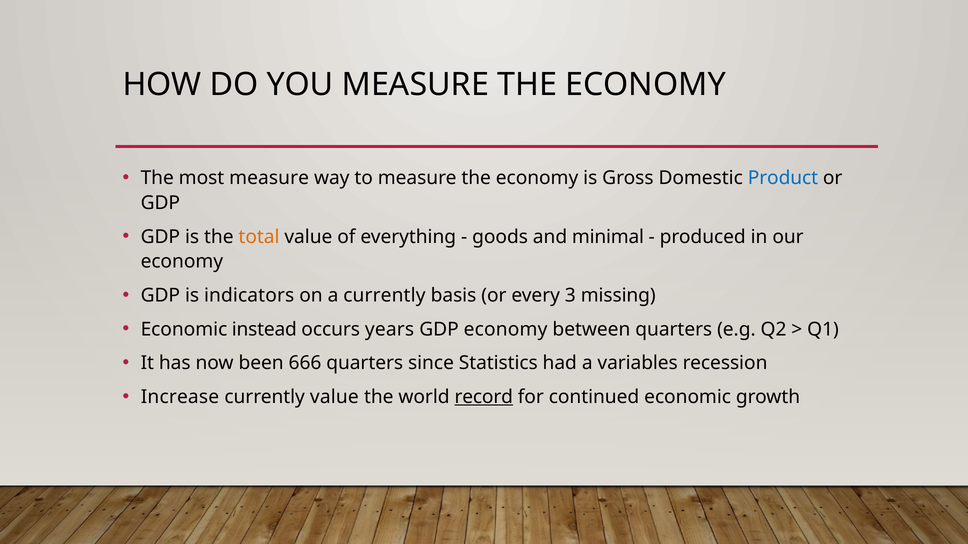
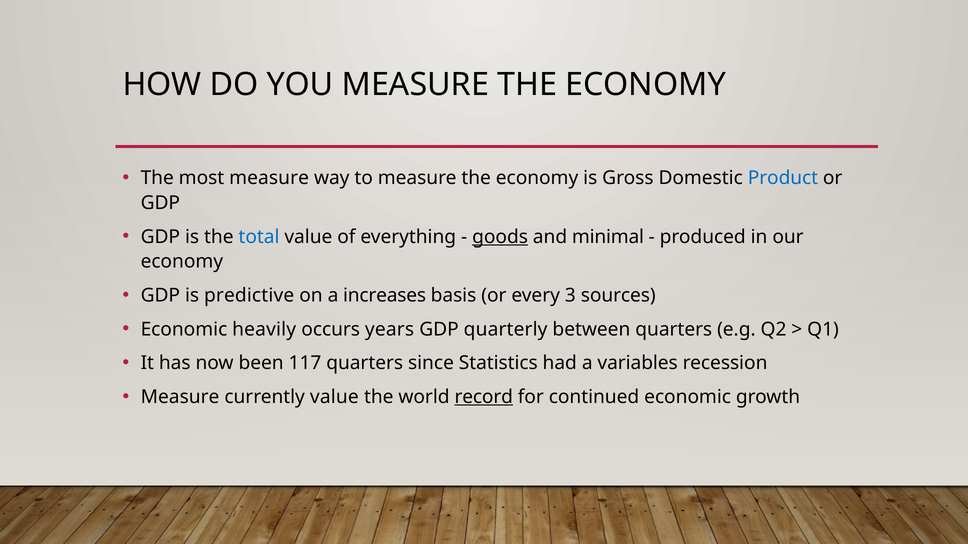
total colour: orange -> blue
goods underline: none -> present
indicators: indicators -> predictive
a currently: currently -> increases
missing: missing -> sources
instead: instead -> heavily
GDP economy: economy -> quarterly
666: 666 -> 117
Increase at (180, 397): Increase -> Measure
